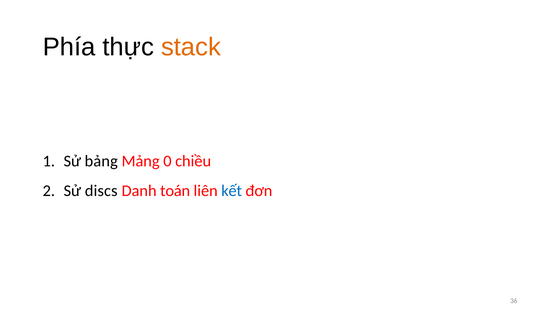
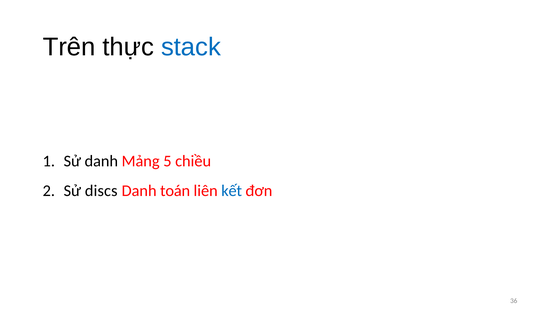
Phía: Phía -> Trên
stack colour: orange -> blue
Sử bảng: bảng -> danh
0: 0 -> 5
